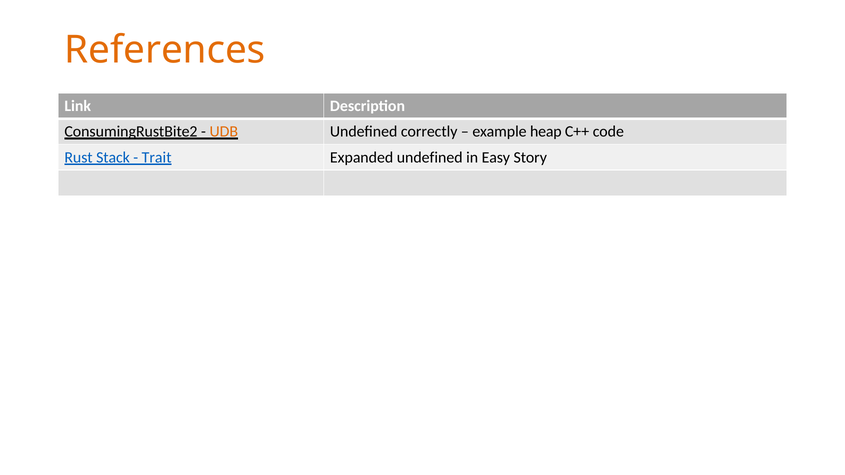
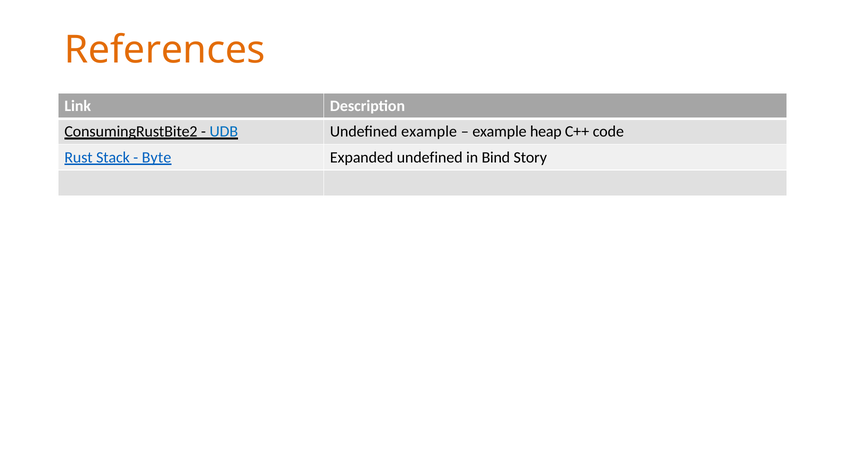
UDB colour: orange -> blue
Undefined correctly: correctly -> example
Trait: Trait -> Byte
Easy: Easy -> Bind
